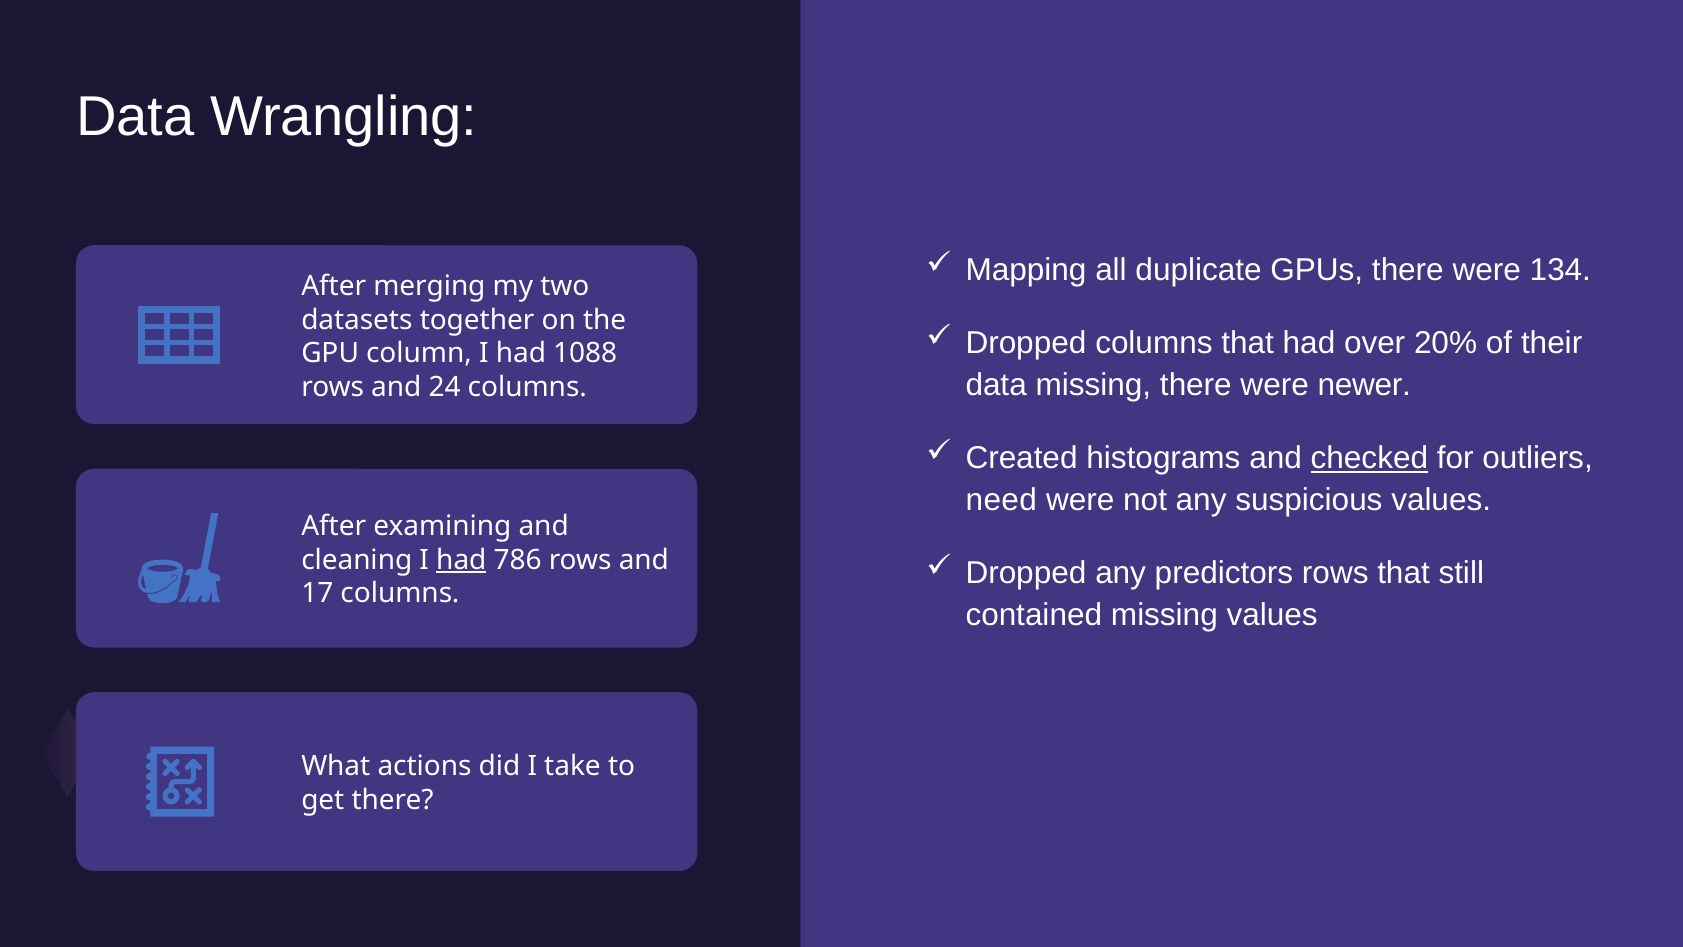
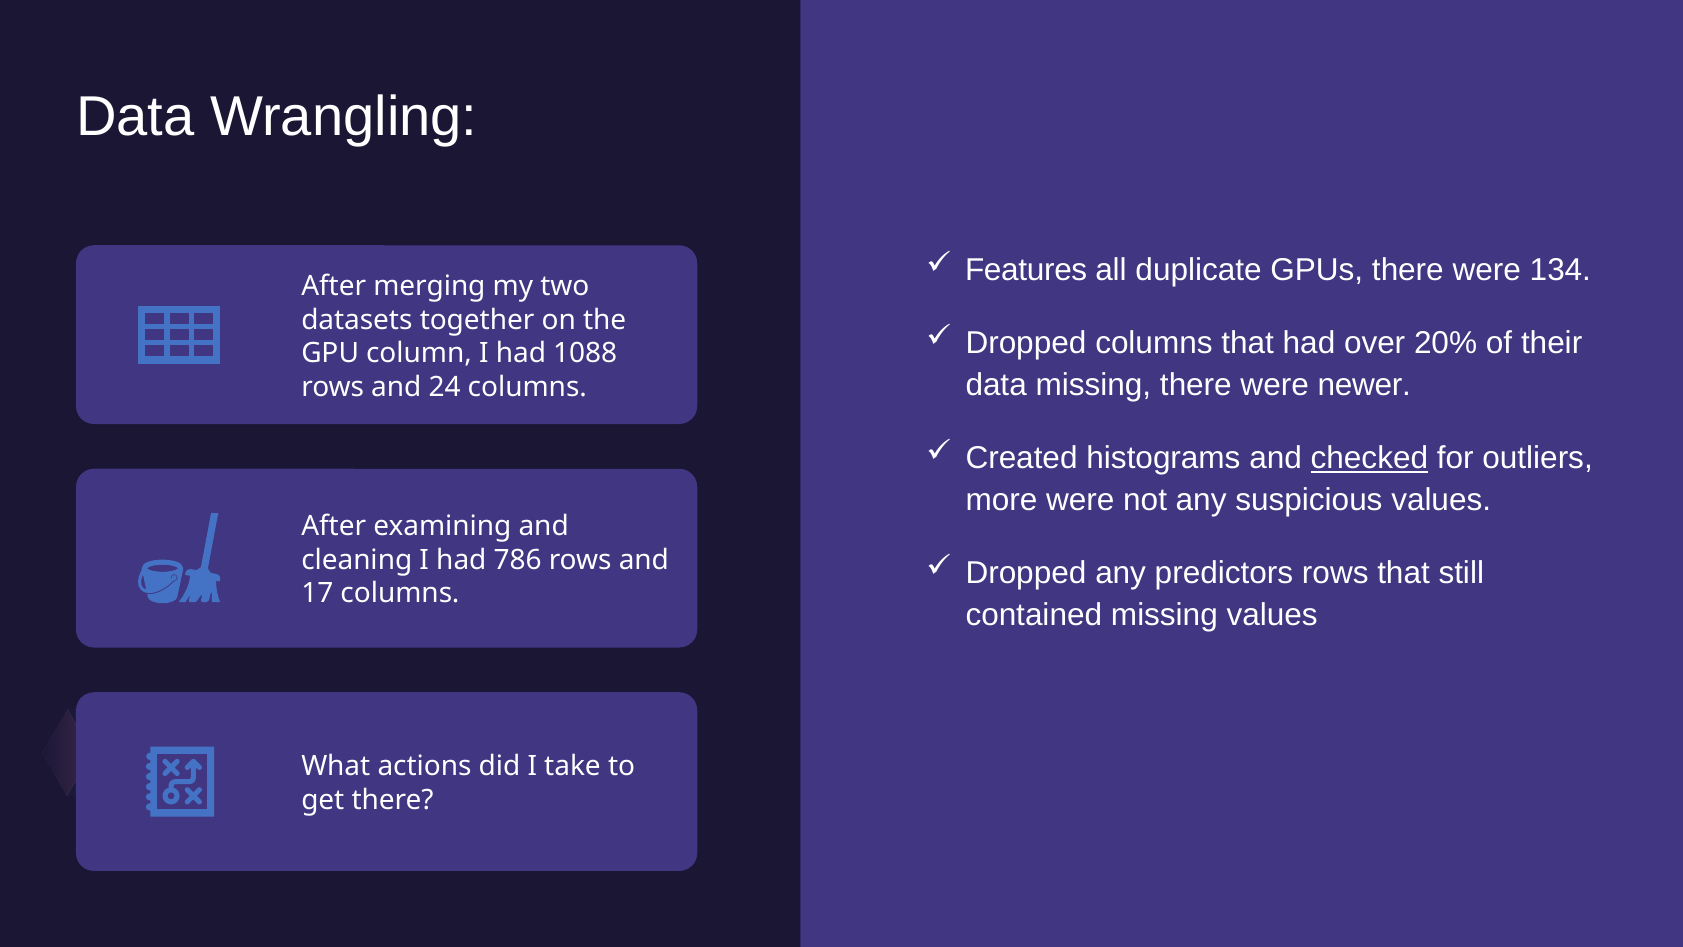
Mapping: Mapping -> Features
need: need -> more
had at (461, 560) underline: present -> none
